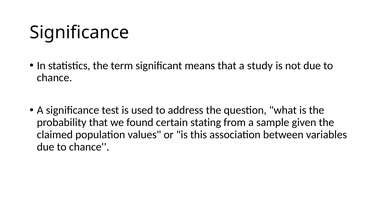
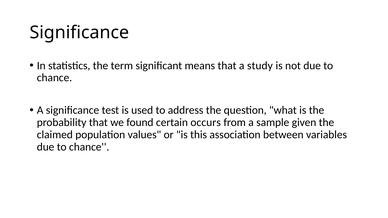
stating: stating -> occurs
